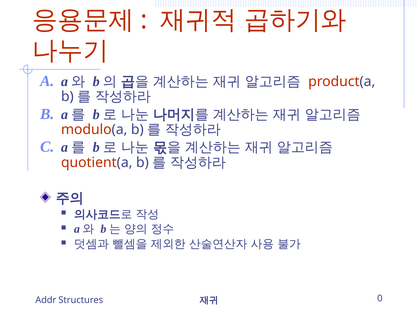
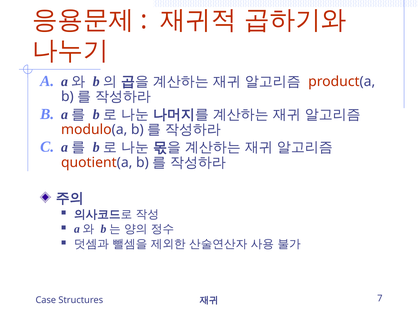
0: 0 -> 7
Addr: Addr -> Case
